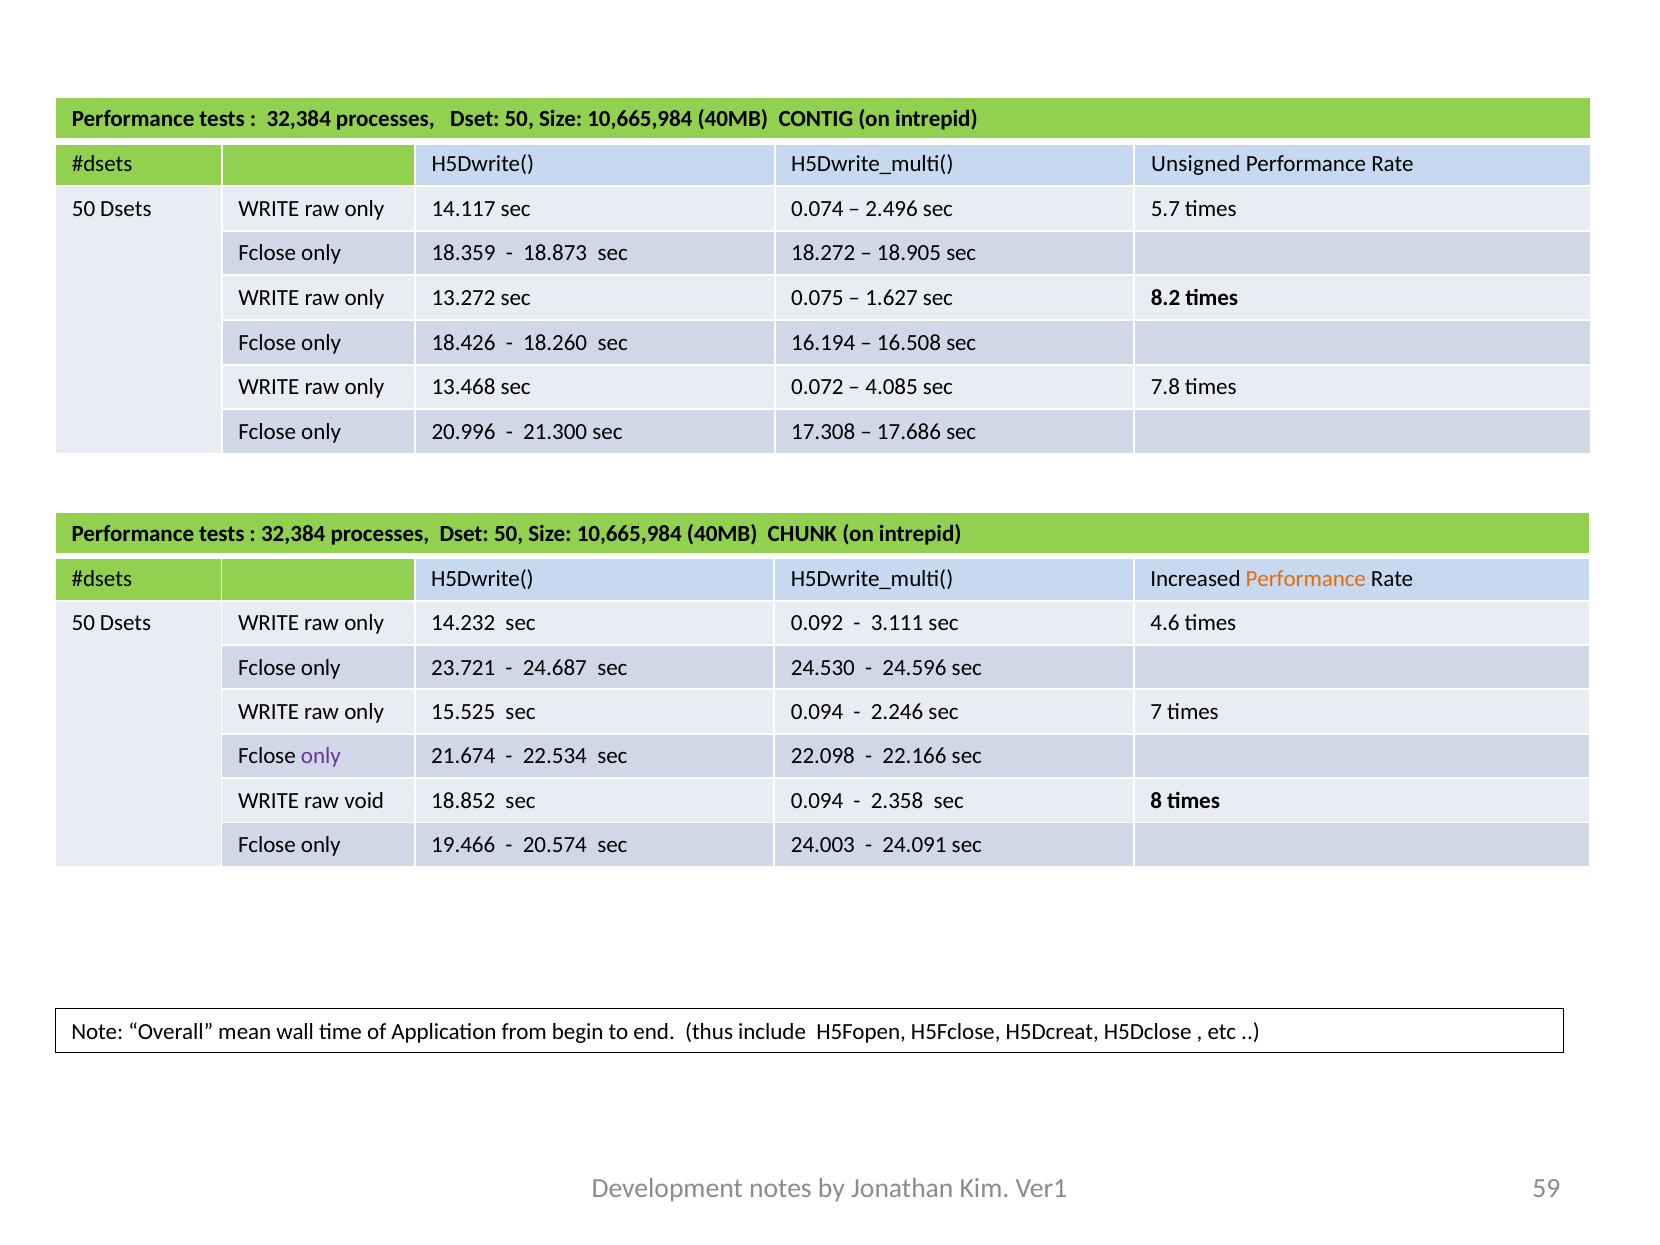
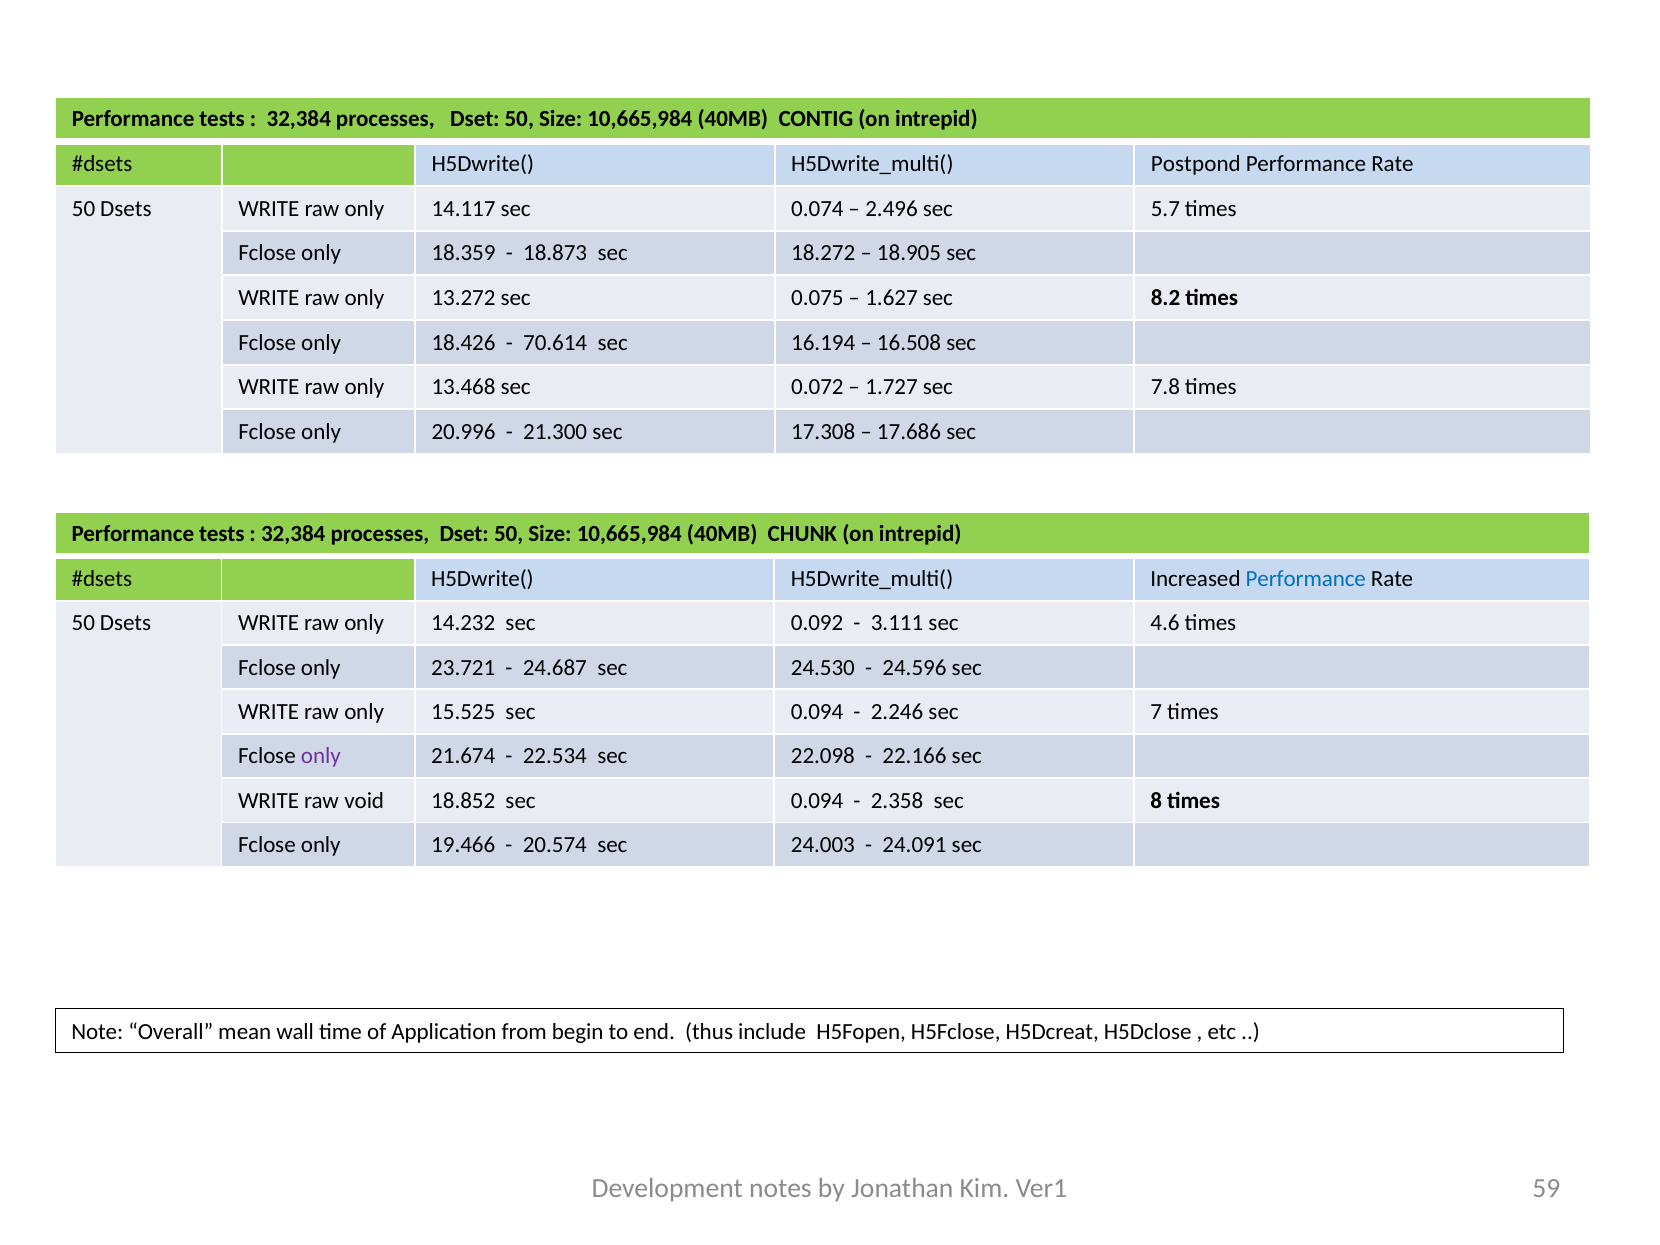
Unsigned: Unsigned -> Postpond
18.260: 18.260 -> 70.614
4.085: 4.085 -> 1.727
Performance at (1306, 579) colour: orange -> blue
